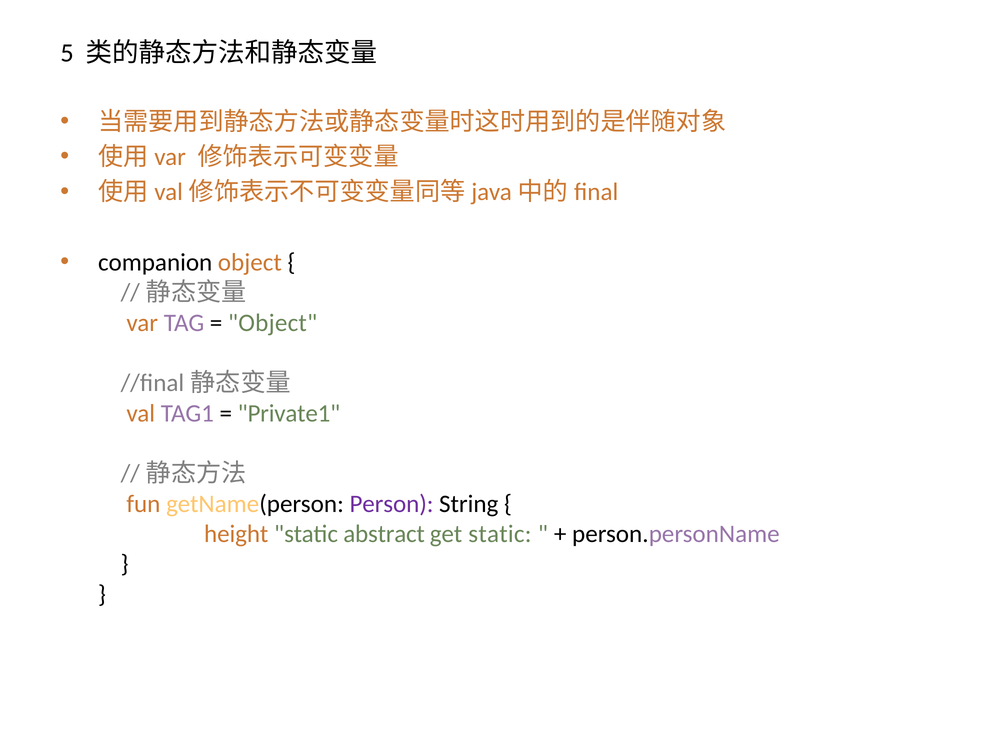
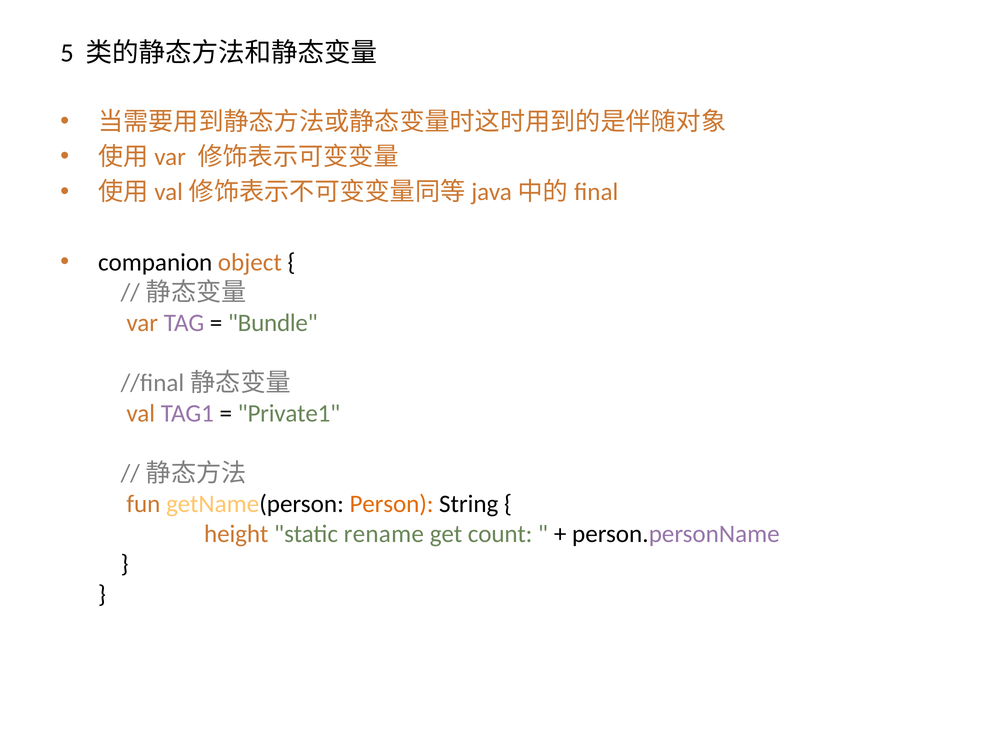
Object at (273, 323): Object -> Bundle
Person colour: purple -> orange
abstract: abstract -> rename
get static: static -> count
